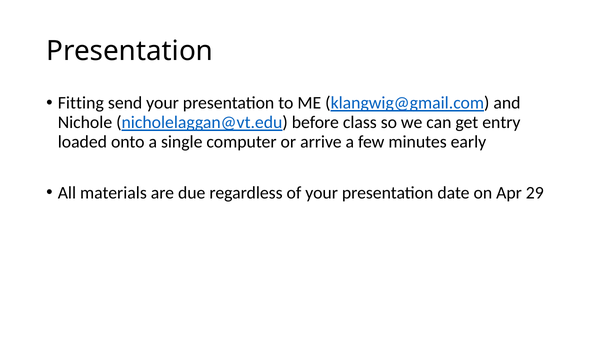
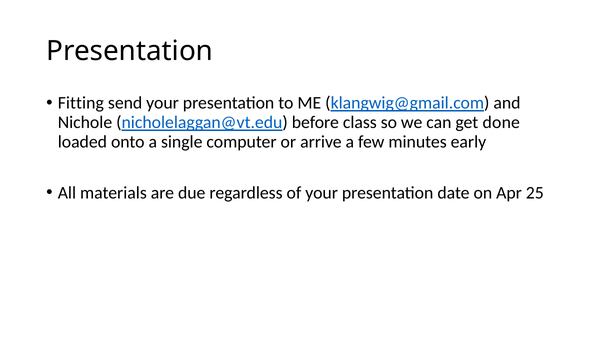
entry: entry -> done
29: 29 -> 25
